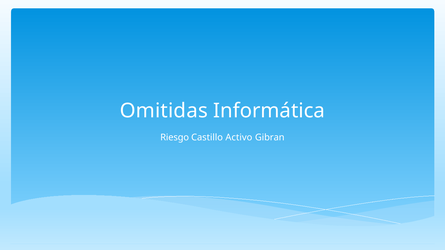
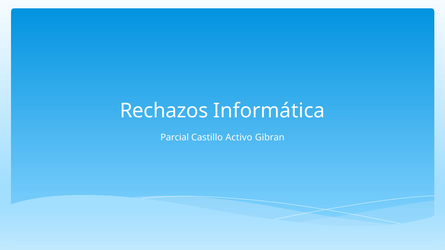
Omitidas: Omitidas -> Rechazos
Riesgo: Riesgo -> Parcial
